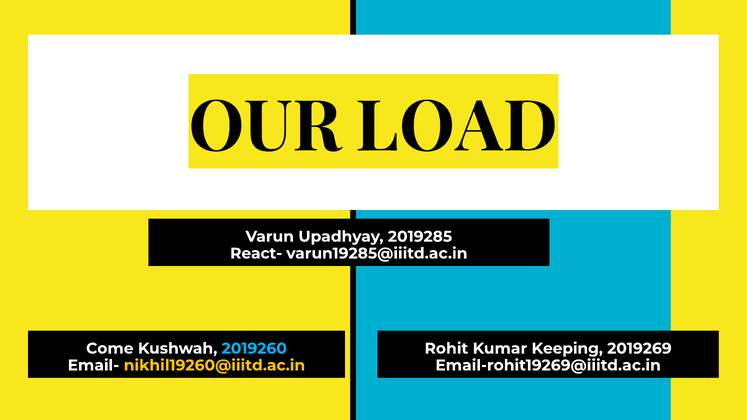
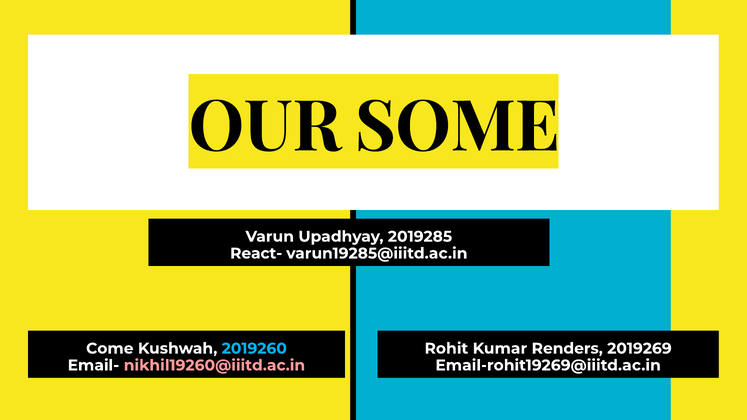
LOAD: LOAD -> SOME
Keeping: Keeping -> Renders
nikhil19260@iiitd.ac.in colour: yellow -> pink
